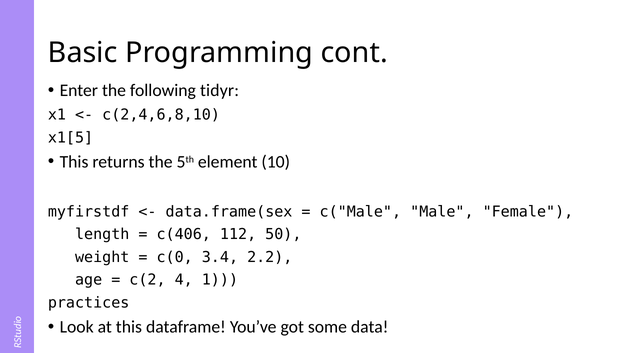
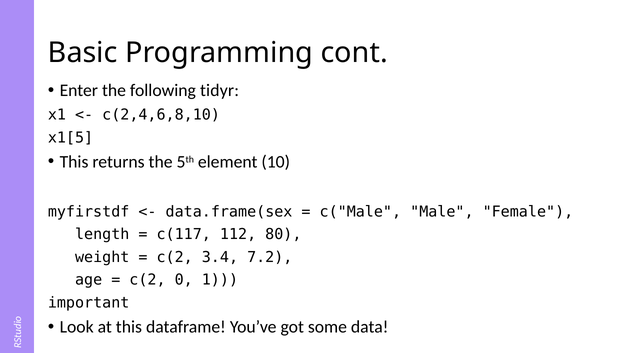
c(406: c(406 -> c(117
50: 50 -> 80
c(0 at (175, 257): c(0 -> c(2
2.2: 2.2 -> 7.2
4: 4 -> 0
practices: practices -> important
